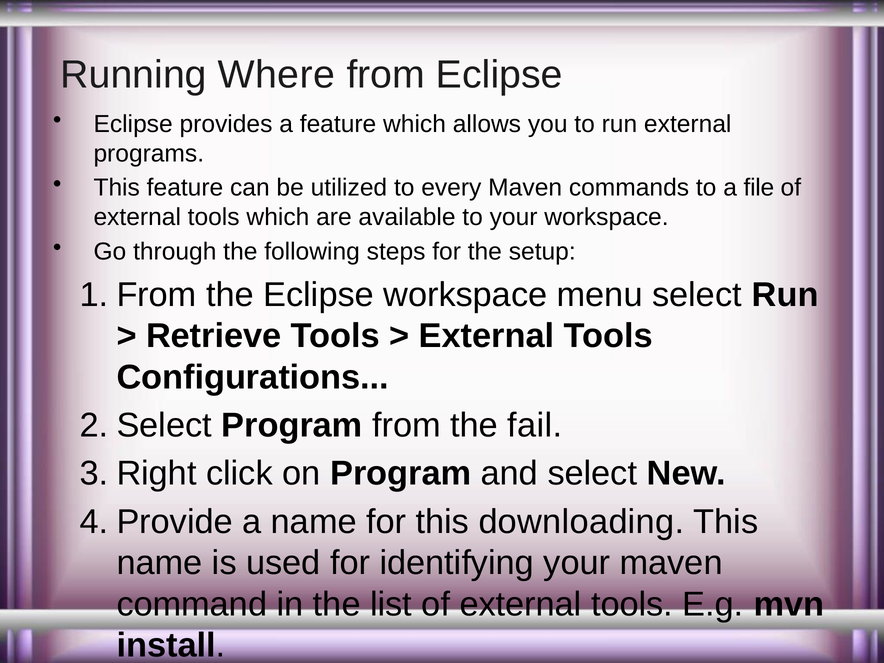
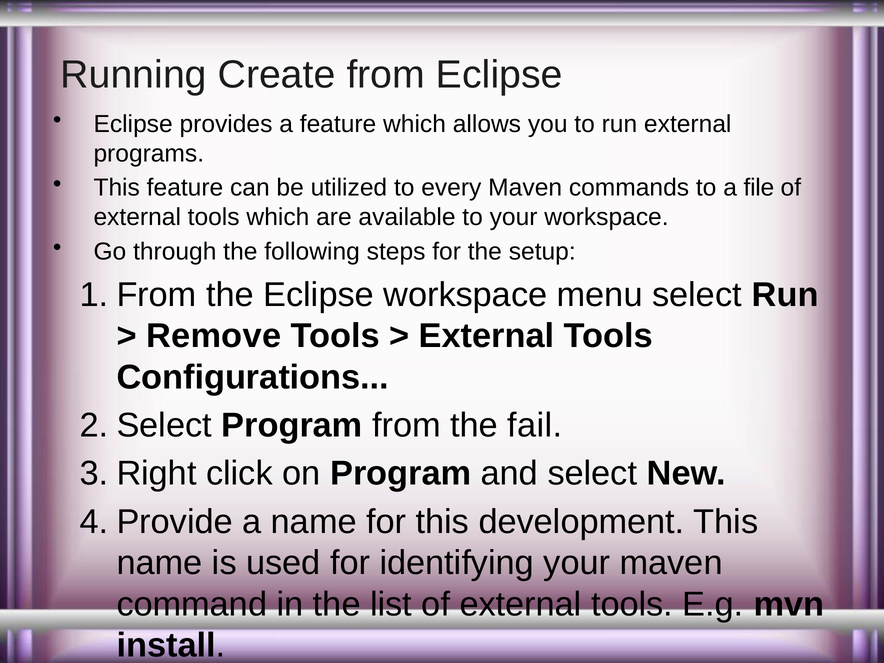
Where: Where -> Create
Retrieve: Retrieve -> Remove
downloading: downloading -> development
